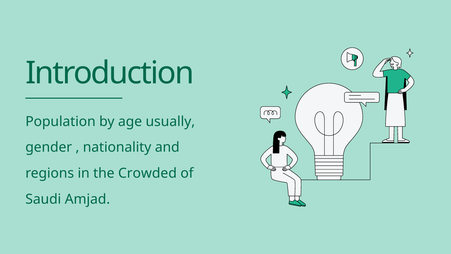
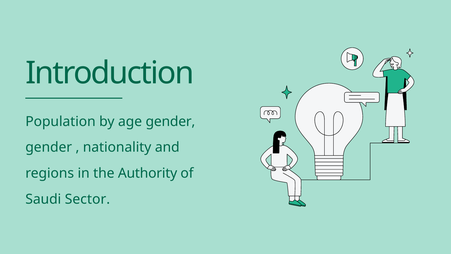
age usually: usually -> gender
Crowded: Crowded -> Authority
Amjad: Amjad -> Sector
